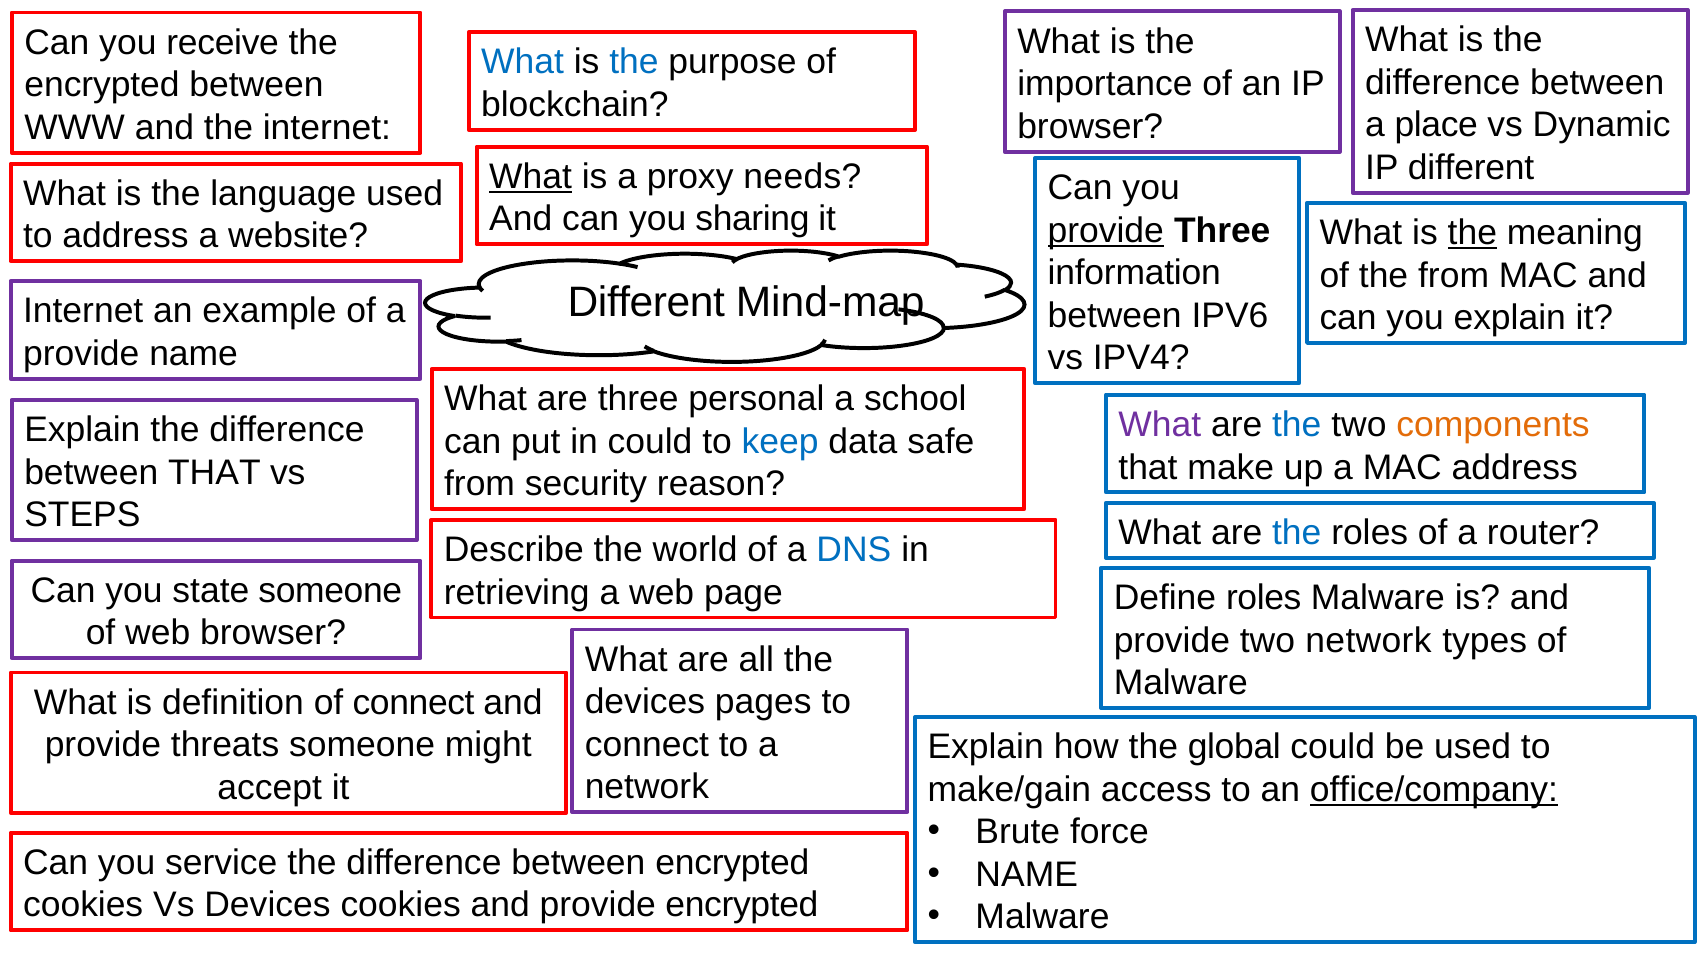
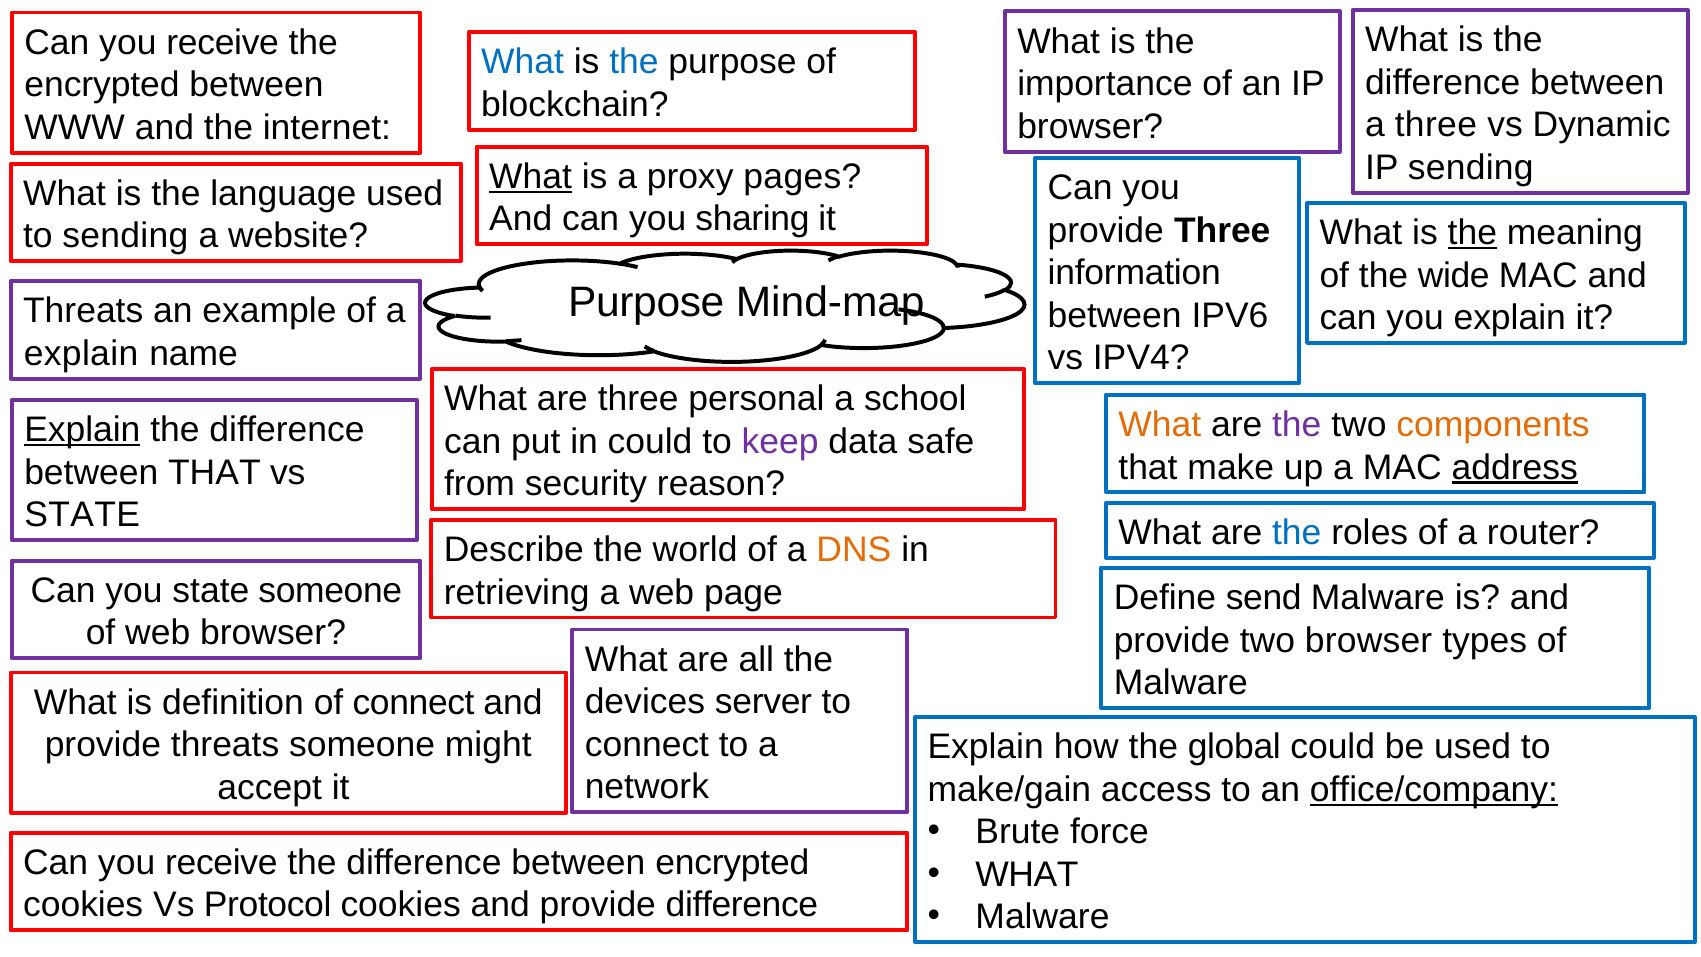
a place: place -> three
IP different: different -> sending
needs: needs -> pages
provide at (1106, 230) underline: present -> none
to address: address -> sending
the from: from -> wide
Different at (646, 303): Different -> Purpose
Internet at (83, 311): Internet -> Threats
provide at (81, 353): provide -> explain
What at (1160, 425) colour: purple -> orange
the at (1297, 425) colour: blue -> purple
Explain at (82, 430) underline: none -> present
keep colour: blue -> purple
address at (1515, 467) underline: none -> present
STEPS at (82, 515): STEPS -> STATE
DNS colour: blue -> orange
Define roles: roles -> send
two network: network -> browser
pages: pages -> server
service at (221, 863): service -> receive
NAME at (1027, 874): NAME -> WHAT
Vs Devices: Devices -> Protocol
provide encrypted: encrypted -> difference
